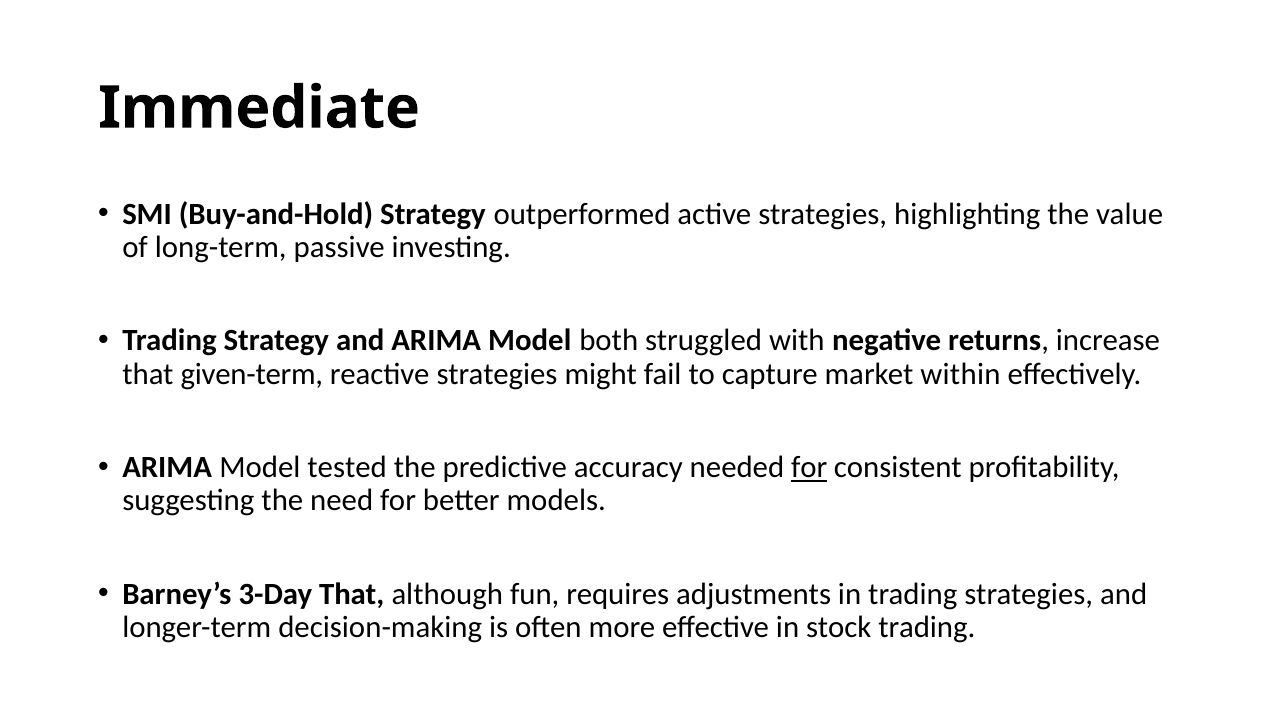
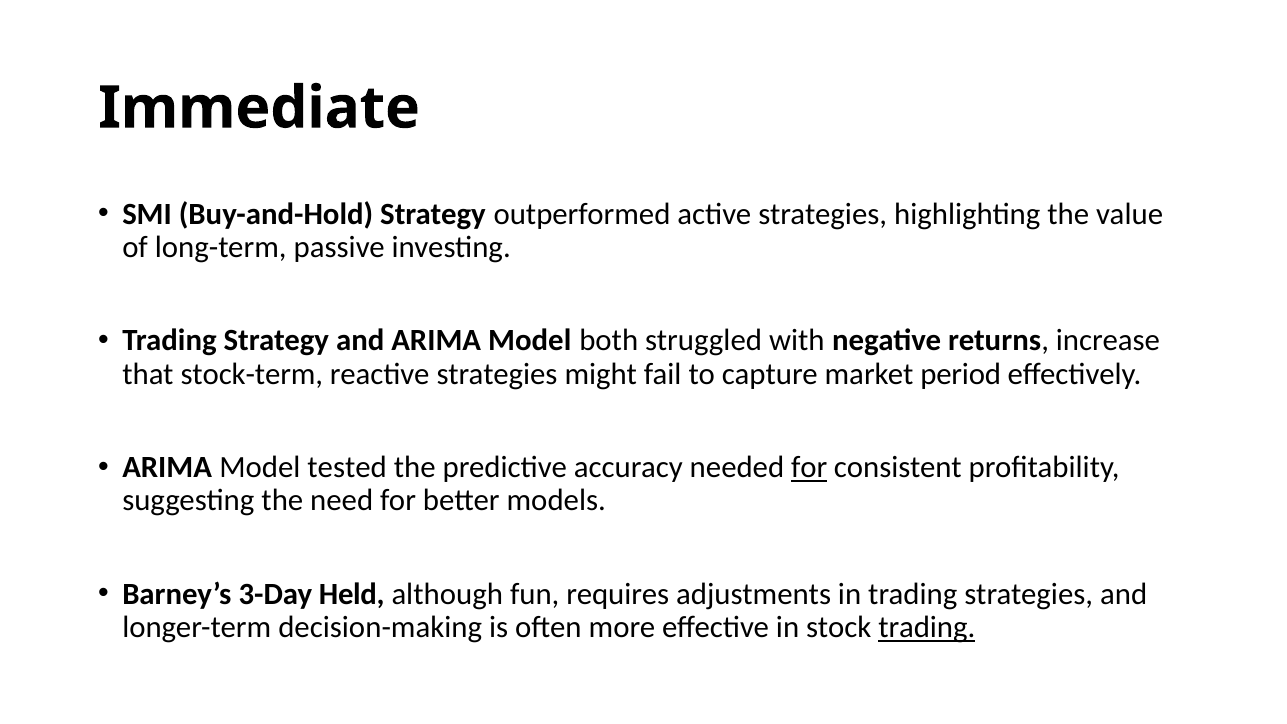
given-term: given-term -> stock-term
within: within -> period
3-Day That: That -> Held
trading at (927, 627) underline: none -> present
